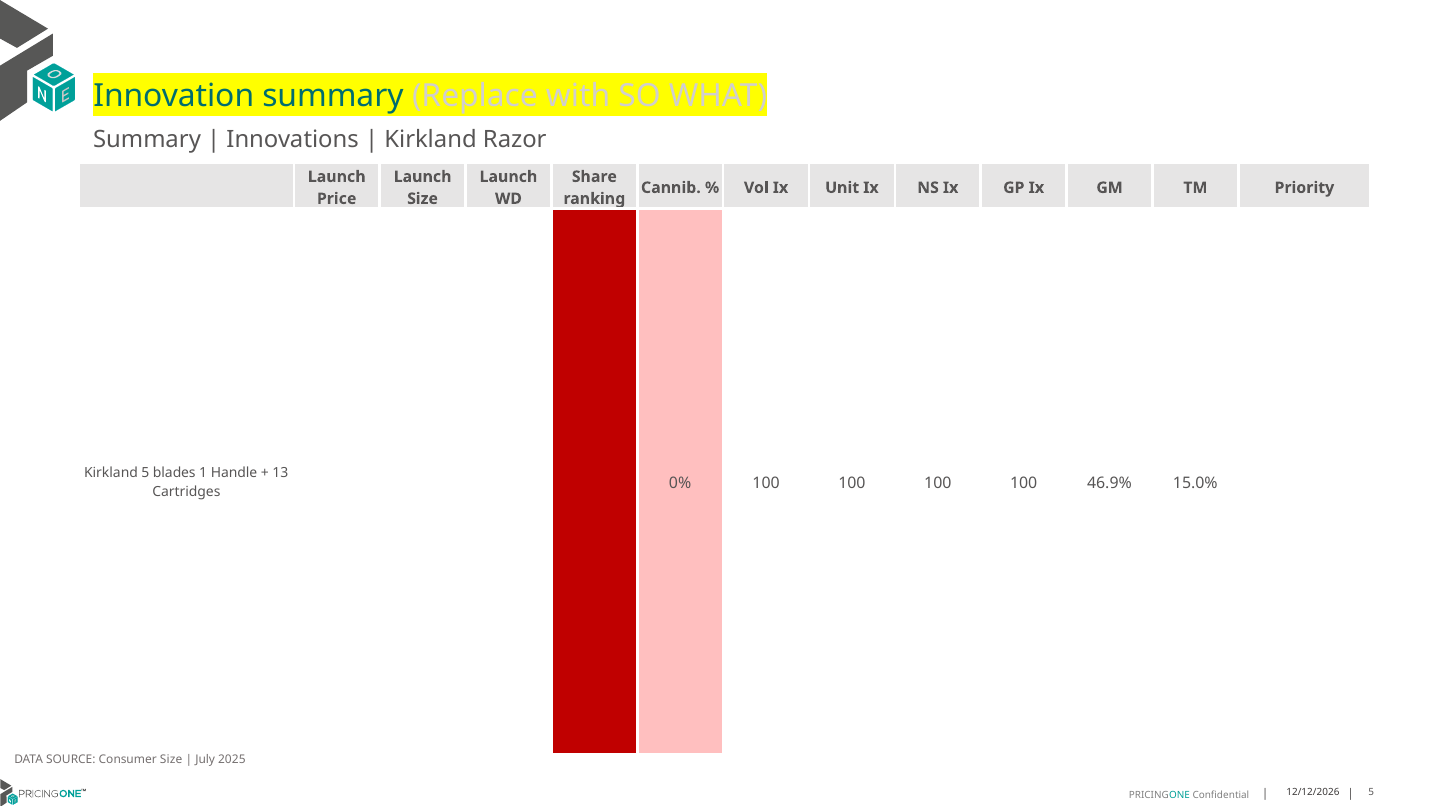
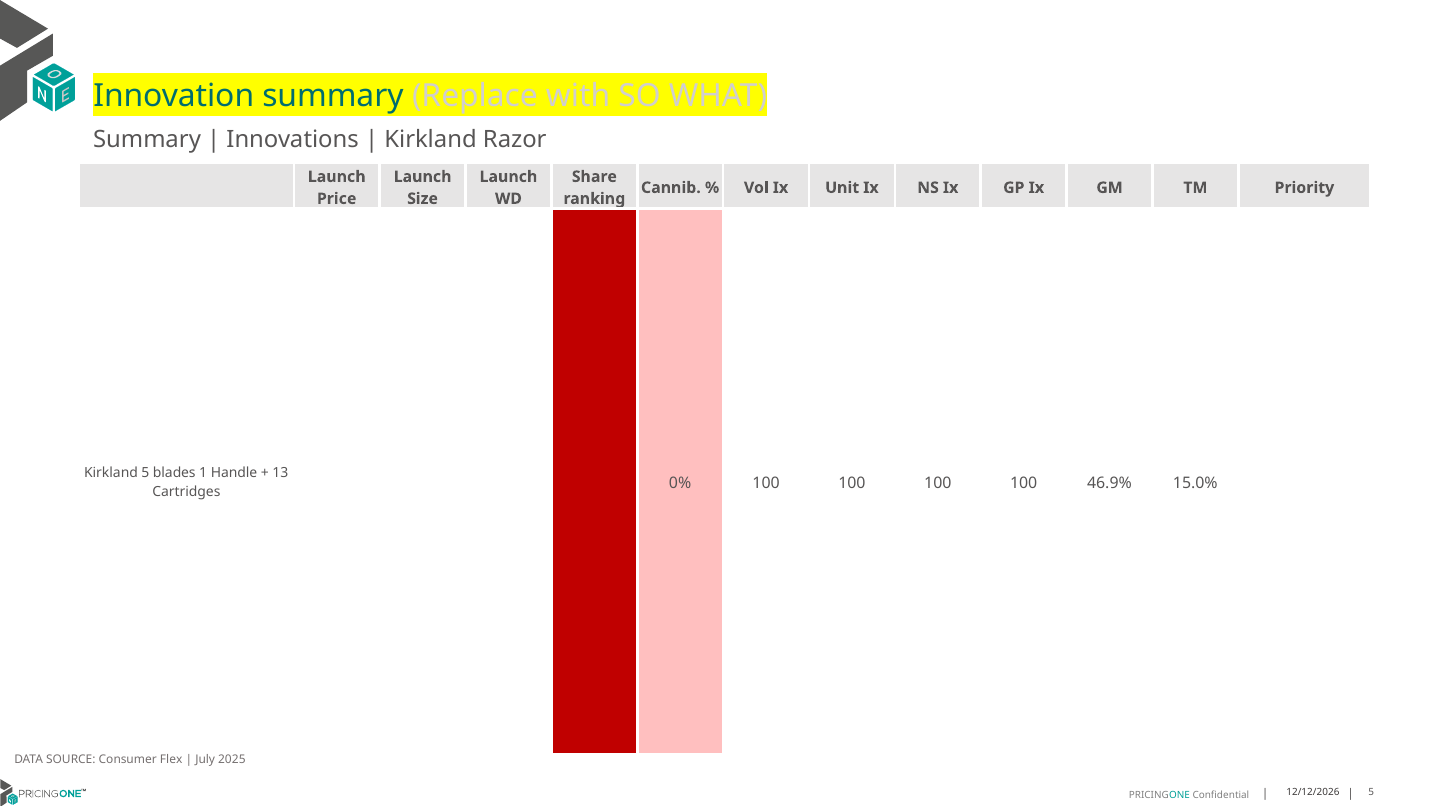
Consumer Size: Size -> Flex
